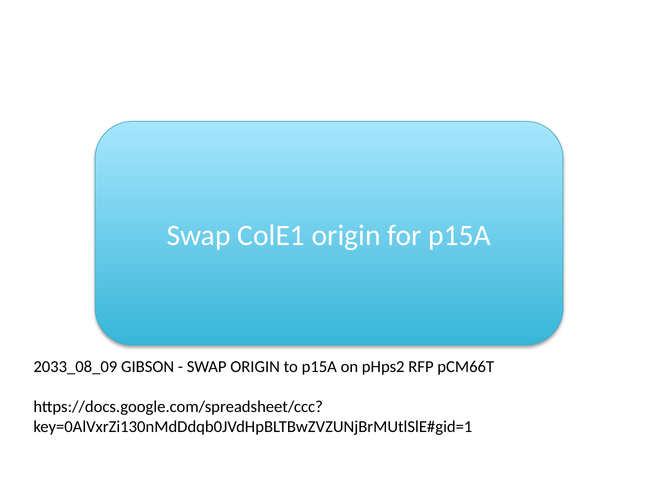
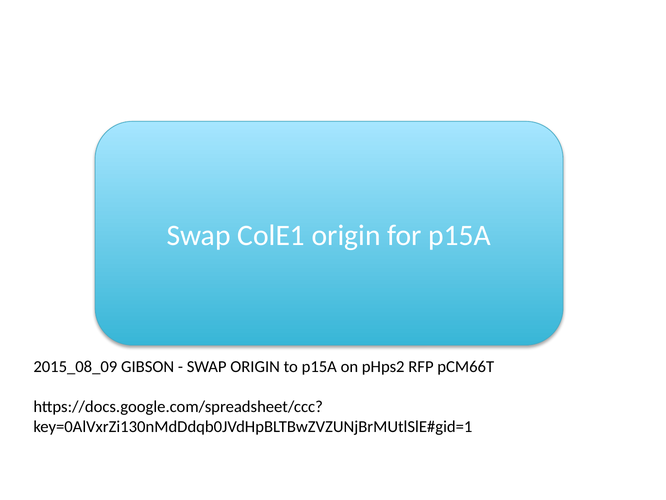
2033_08_09: 2033_08_09 -> 2015_08_09
